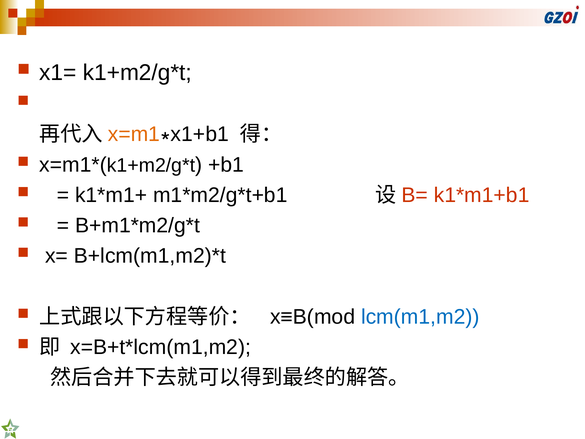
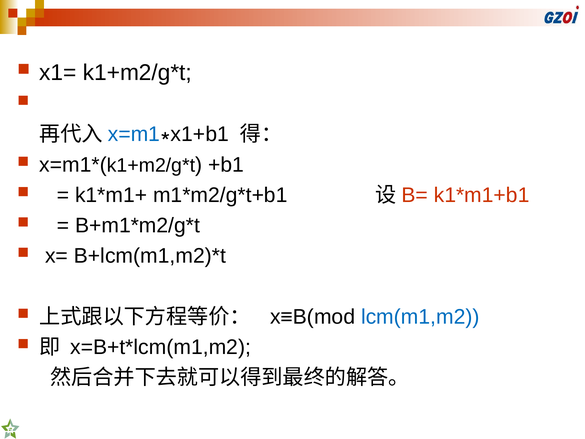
x=m1 colour: orange -> blue
